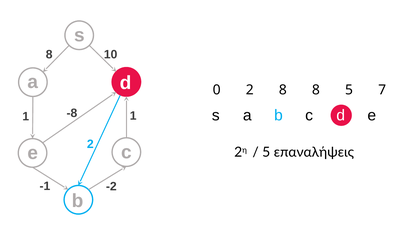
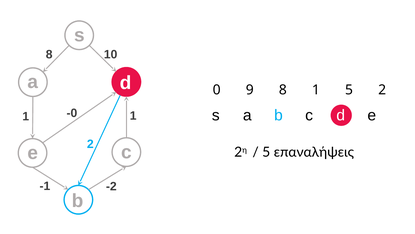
0 2: 2 -> 9
8 8: 8 -> 1
5 7: 7 -> 2
-8: -8 -> -0
